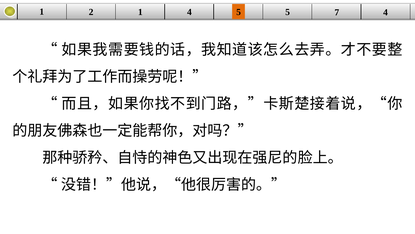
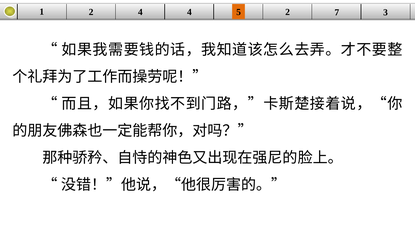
2 1: 1 -> 4
5 5: 5 -> 2
7 4: 4 -> 3
